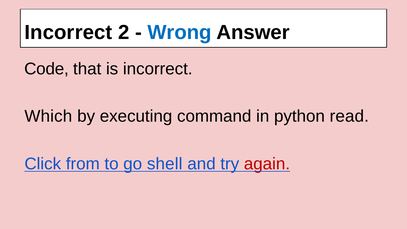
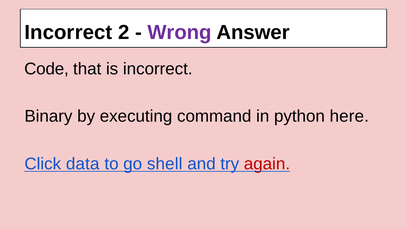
Wrong colour: blue -> purple
Which: Which -> Binary
read: read -> here
from: from -> data
